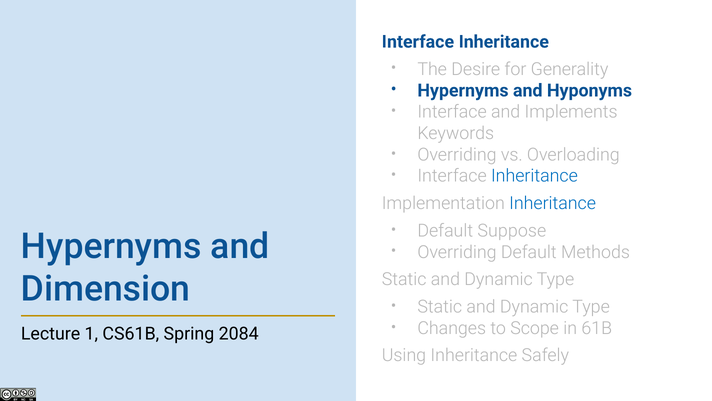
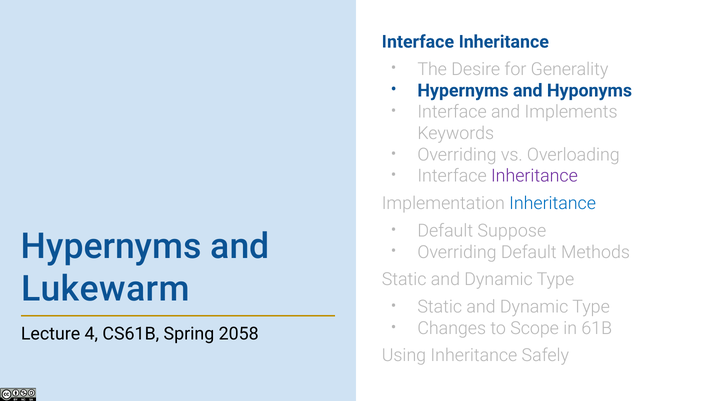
Inheritance at (534, 176) colour: blue -> purple
Dimension: Dimension -> Lukewarm
1: 1 -> 4
2084: 2084 -> 2058
